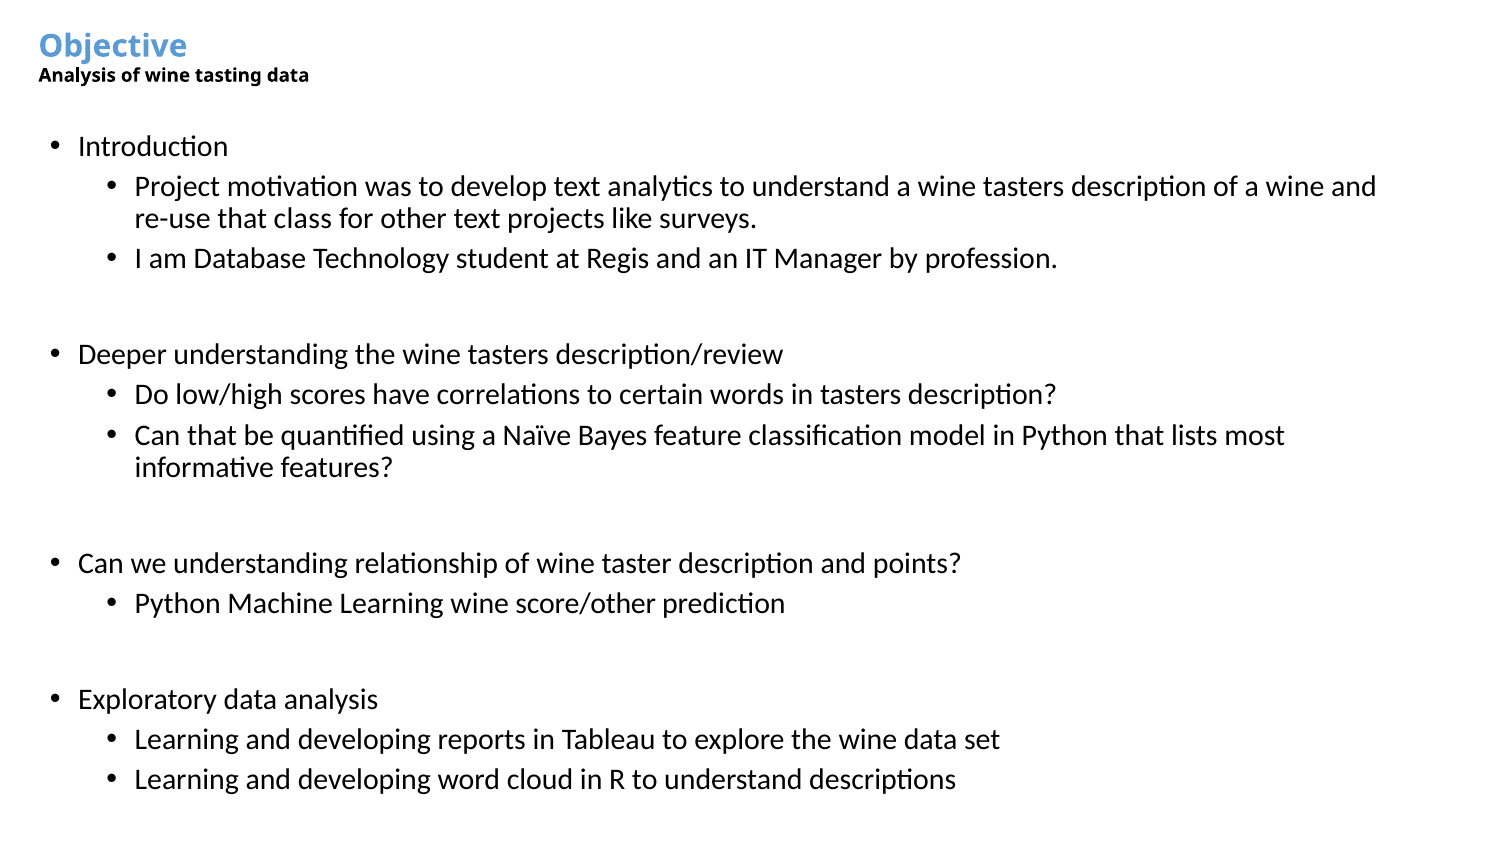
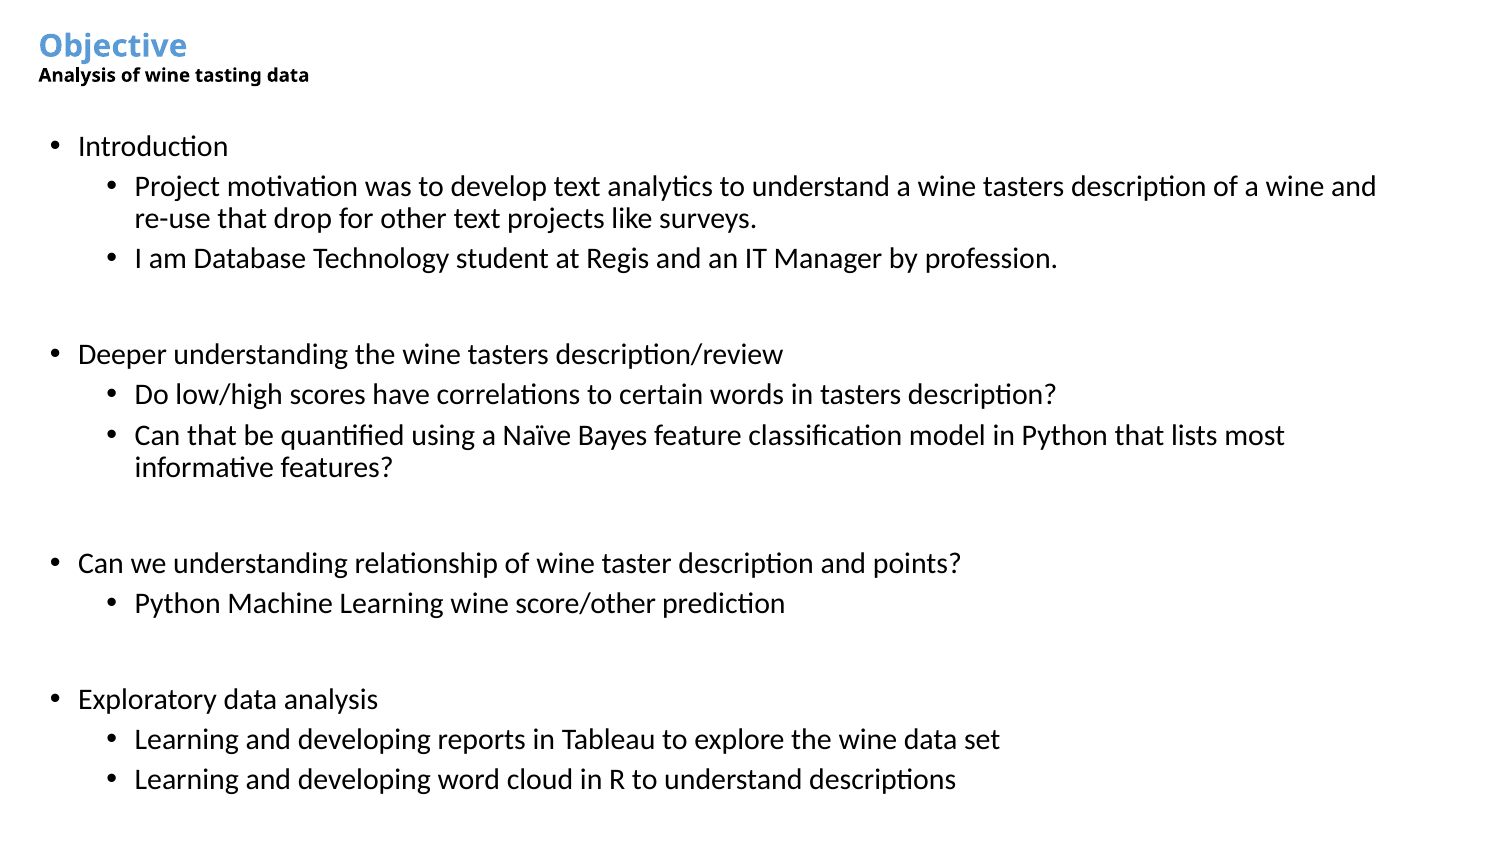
class: class -> drop
